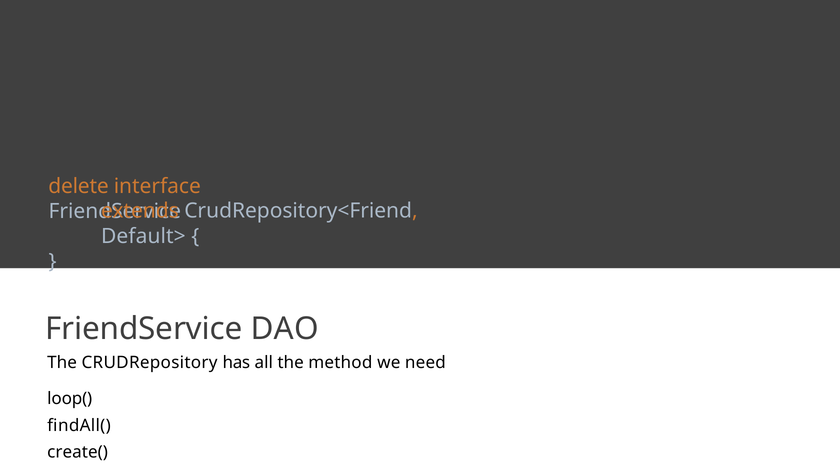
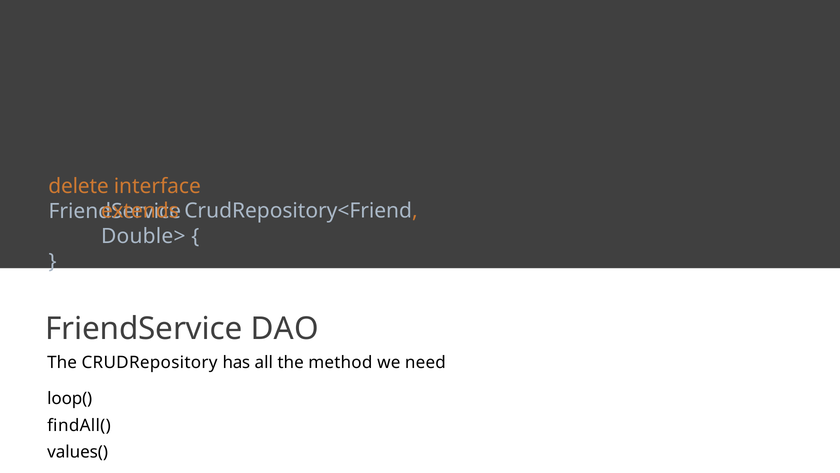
Default>: Default> -> Double>
create(: create( -> values(
